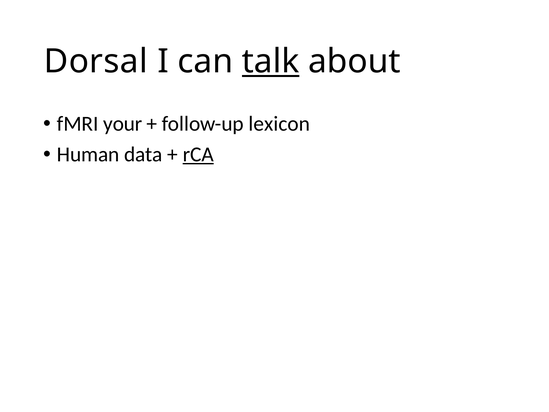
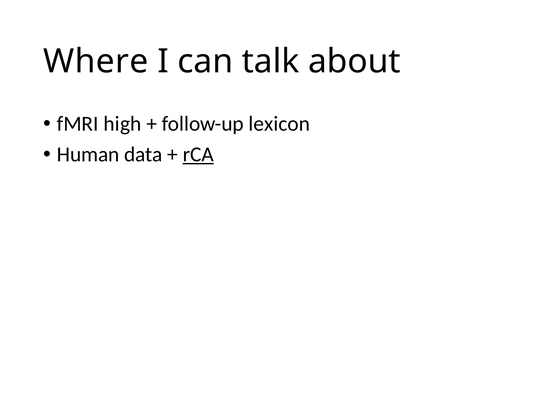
Dorsal: Dorsal -> Where
talk underline: present -> none
your: your -> high
